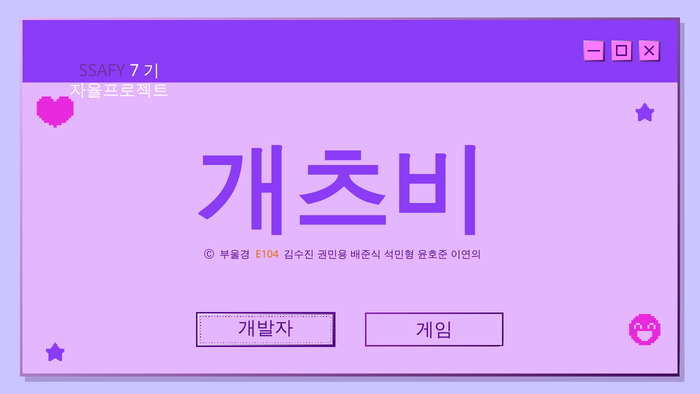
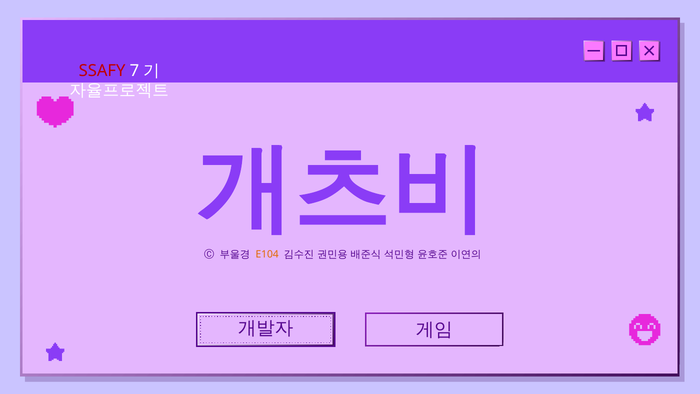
SSAFY colour: purple -> red
